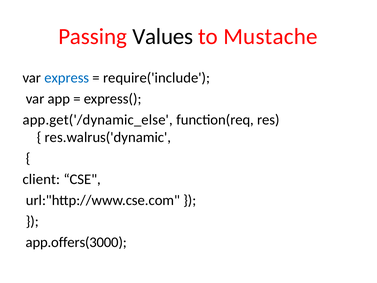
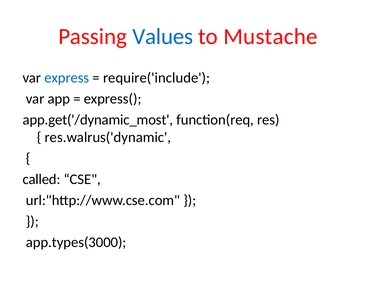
Values colour: black -> blue
app.get('/dynamic_else: app.get('/dynamic_else -> app.get('/dynamic_most
client: client -> called
app.offers(3000: app.offers(3000 -> app.types(3000
